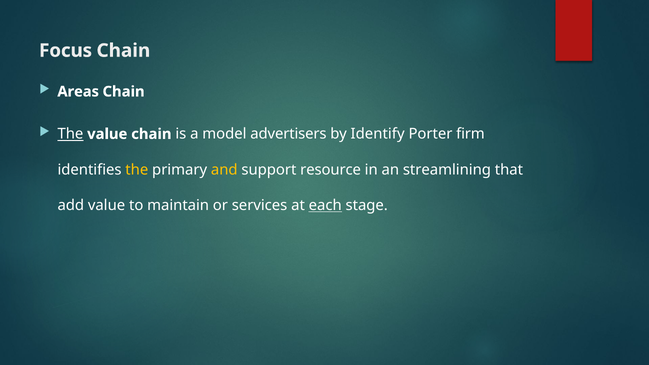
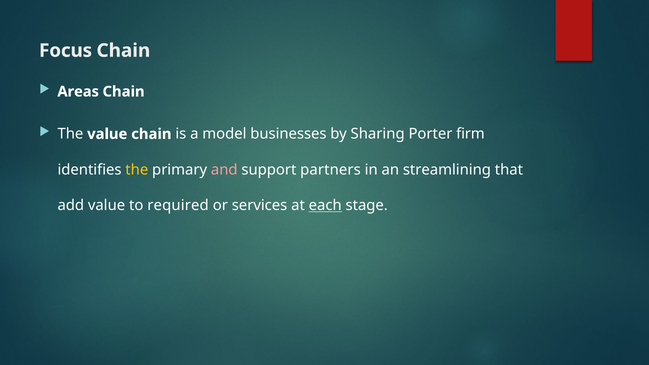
The at (70, 134) underline: present -> none
advertisers: advertisers -> businesses
Identify: Identify -> Sharing
and colour: yellow -> pink
resource: resource -> partners
maintain: maintain -> required
